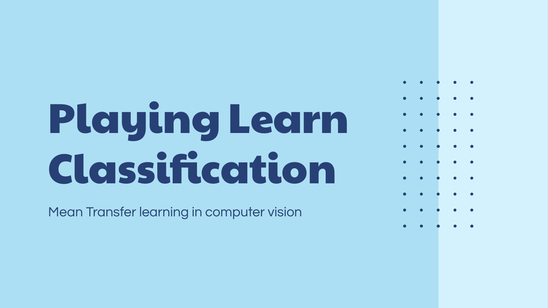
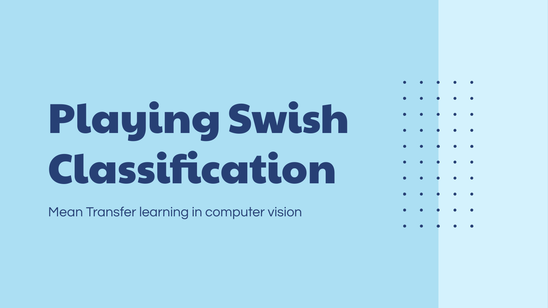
Learn: Learn -> Swish
